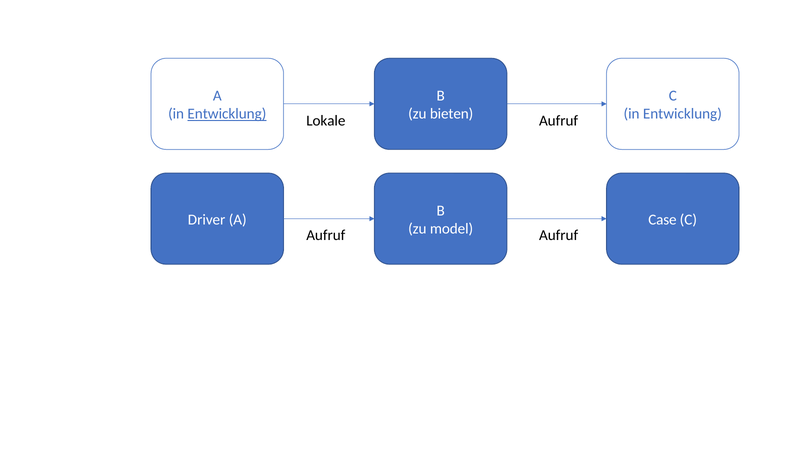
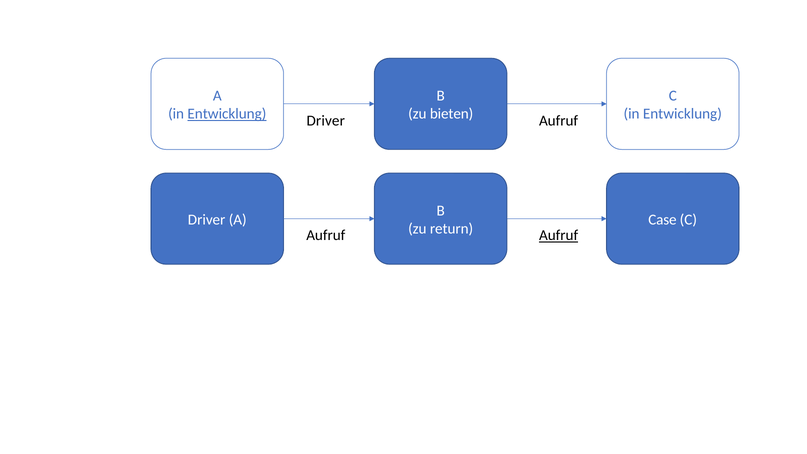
Lokale at (326, 121): Lokale -> Driver
model: model -> return
Aufruf at (559, 235) underline: none -> present
